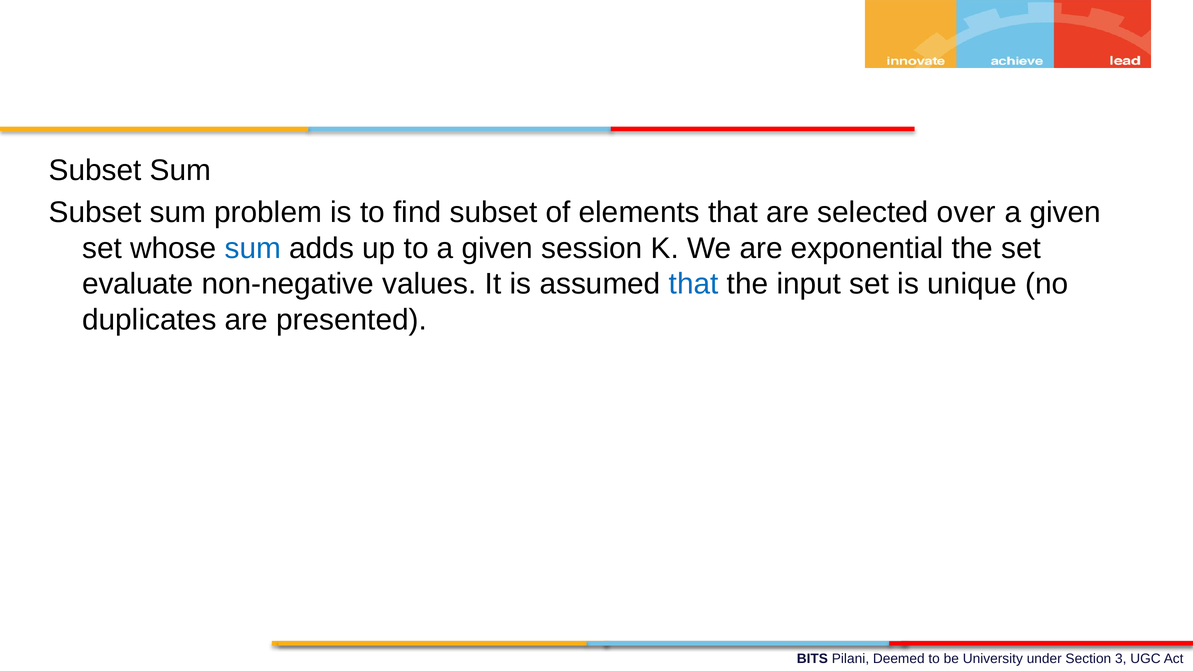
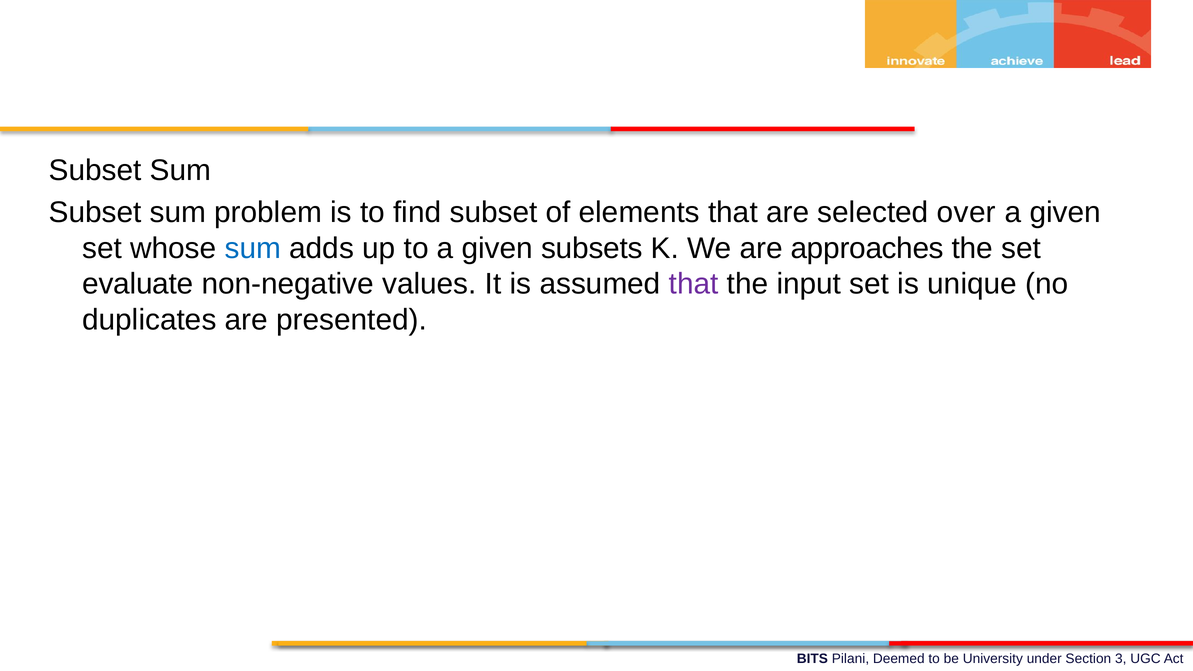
session: session -> subsets
exponential: exponential -> approaches
that at (694, 284) colour: blue -> purple
